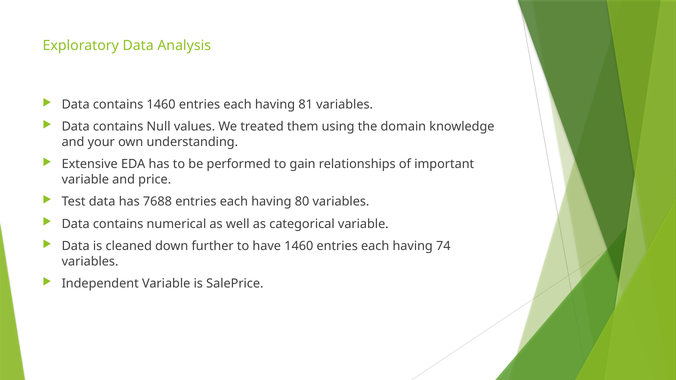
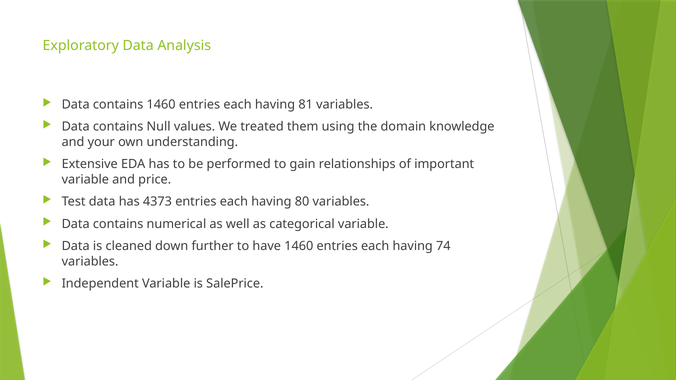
7688: 7688 -> 4373
